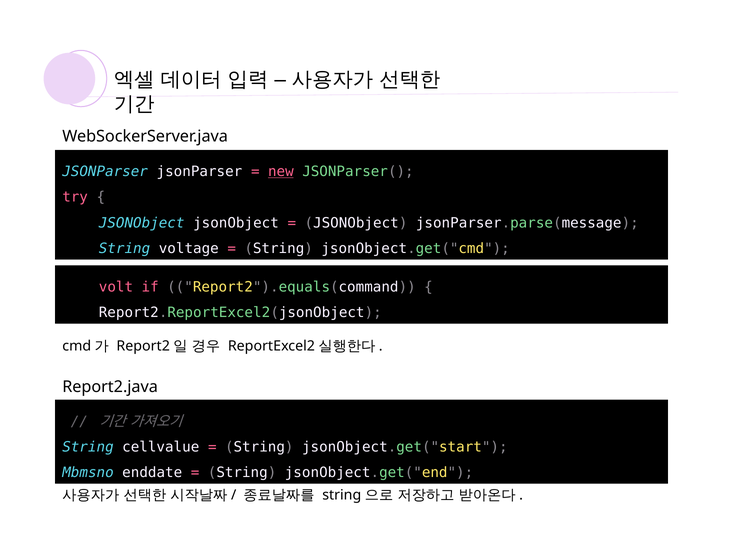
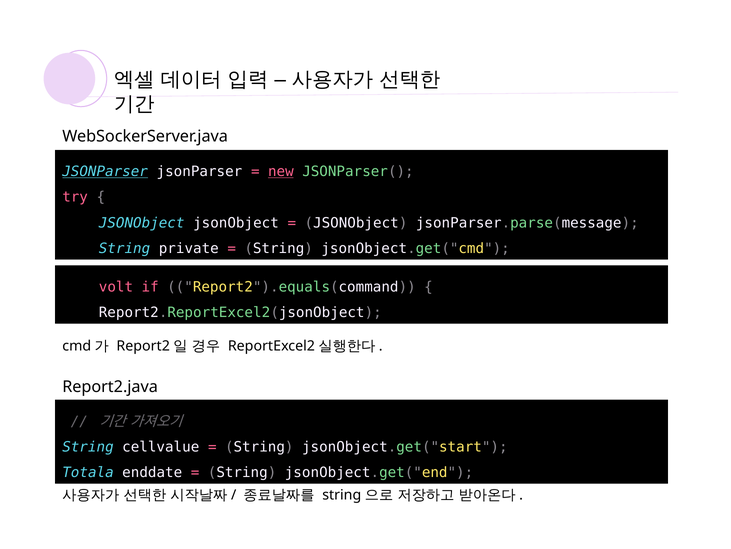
JSONParser at (105, 171) underline: none -> present
voltage: voltage -> private
Mbmsno: Mbmsno -> Totala
